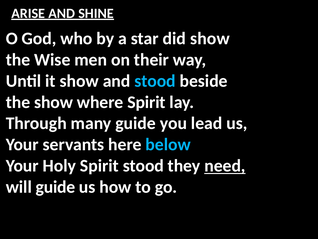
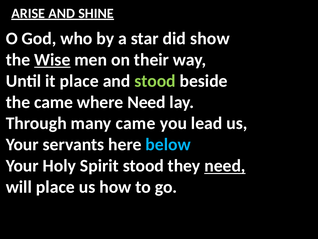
Wise underline: none -> present
it show: show -> place
stood at (155, 81) colour: light blue -> light green
the show: show -> came
where Spirit: Spirit -> Need
many guide: guide -> came
will guide: guide -> place
